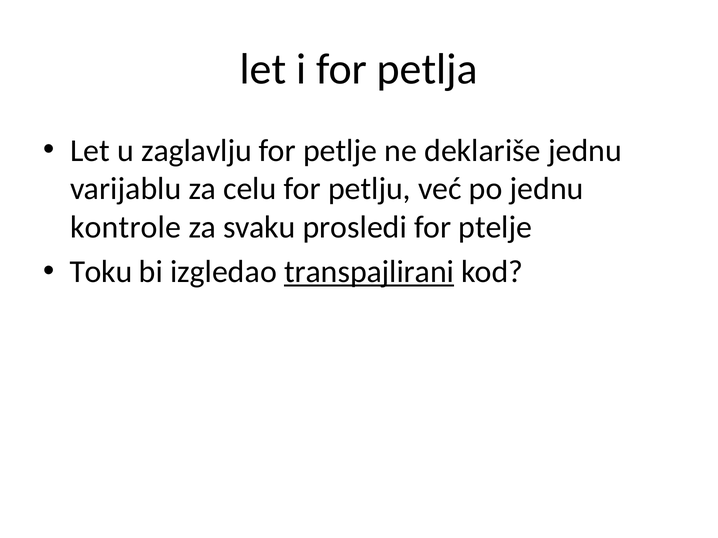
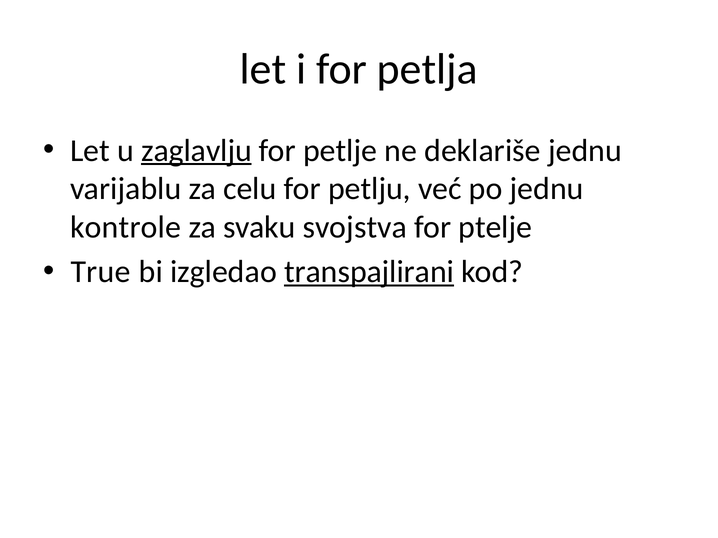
zaglavlju underline: none -> present
prosledi: prosledi -> svojstva
Toku: Toku -> True
